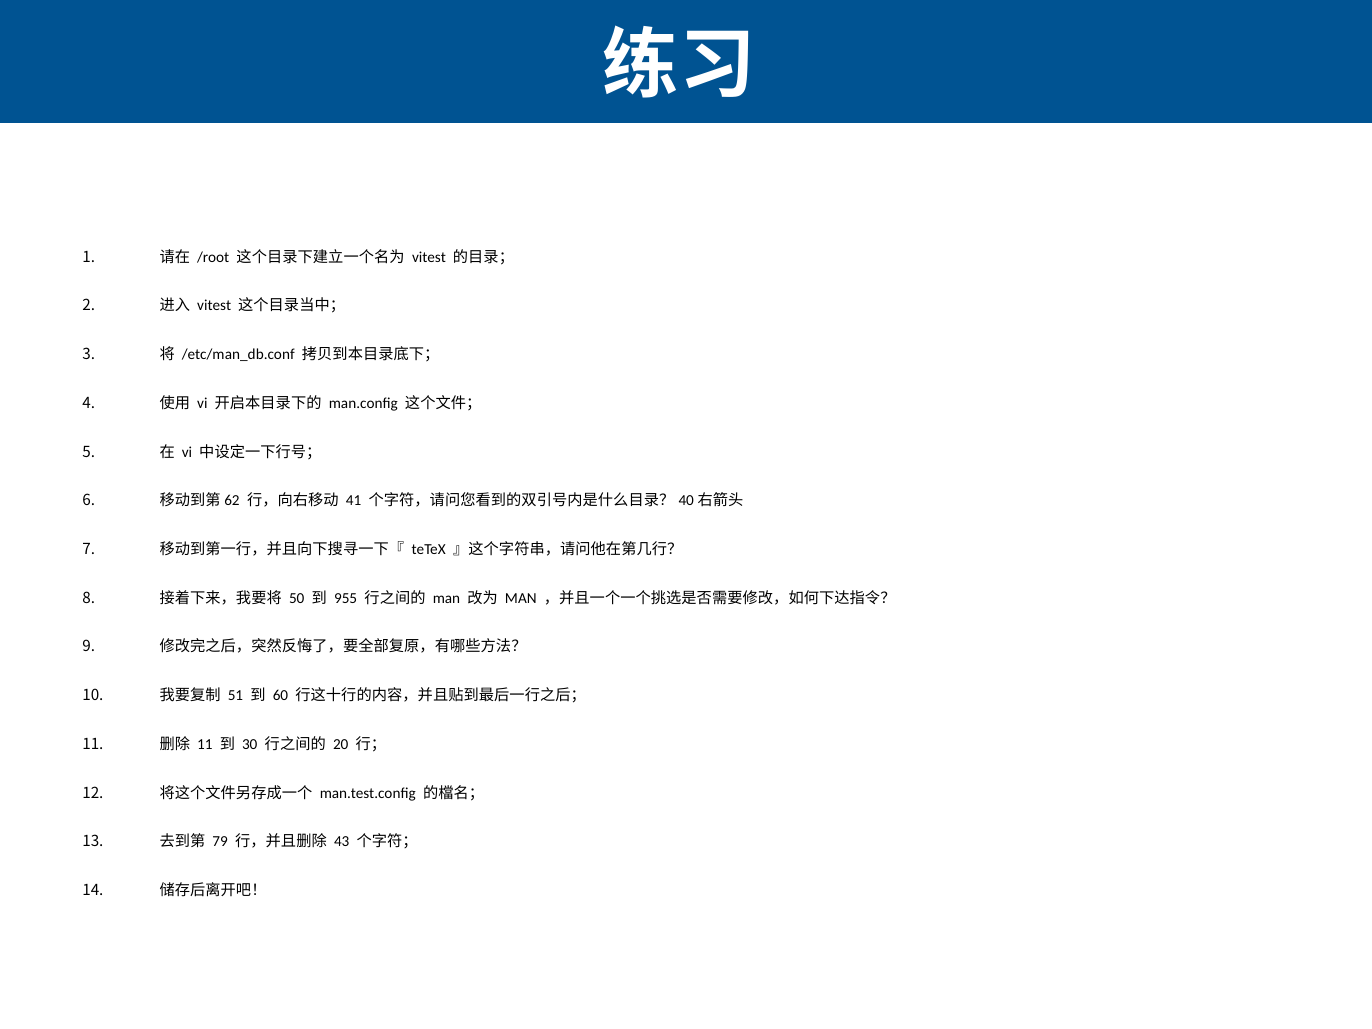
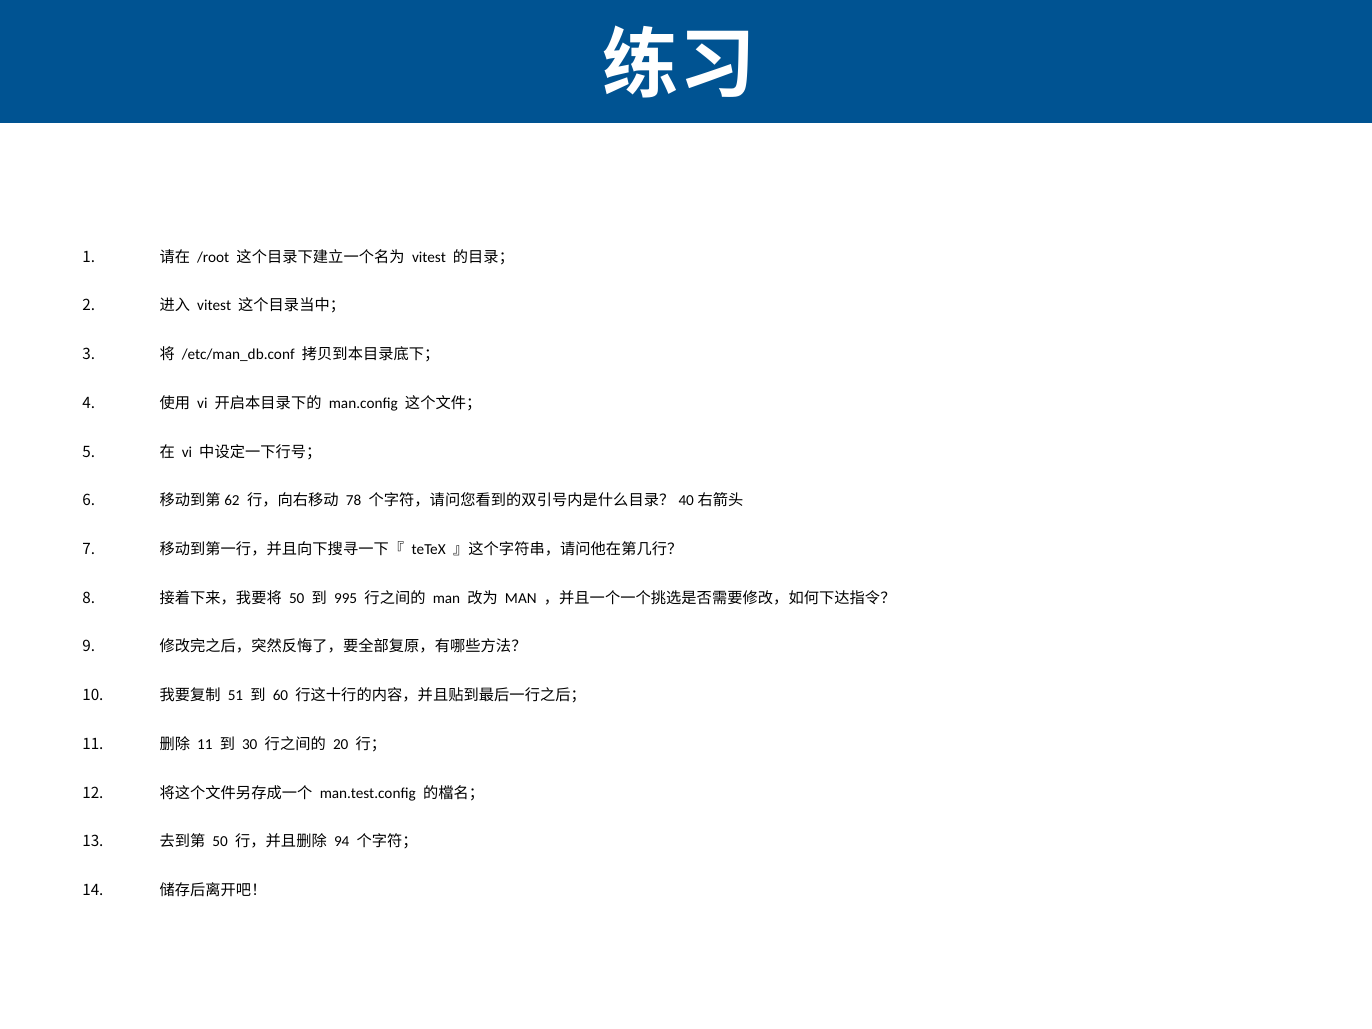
41: 41 -> 78
955: 955 -> 995
79 at (220, 842): 79 -> 50
43: 43 -> 94
